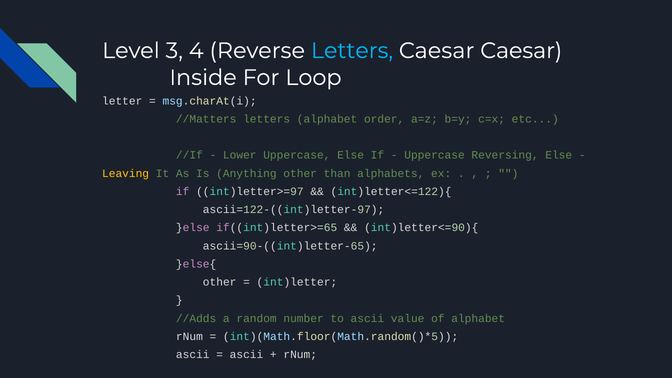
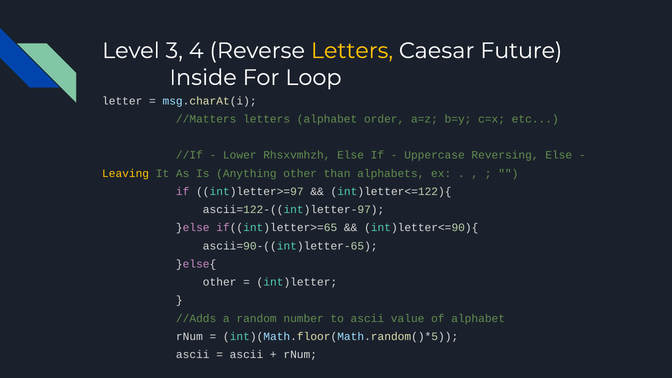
Letters at (352, 51) colour: light blue -> yellow
Caesar Caesar: Caesar -> Future
Lower Uppercase: Uppercase -> Rhsxvmhzh
